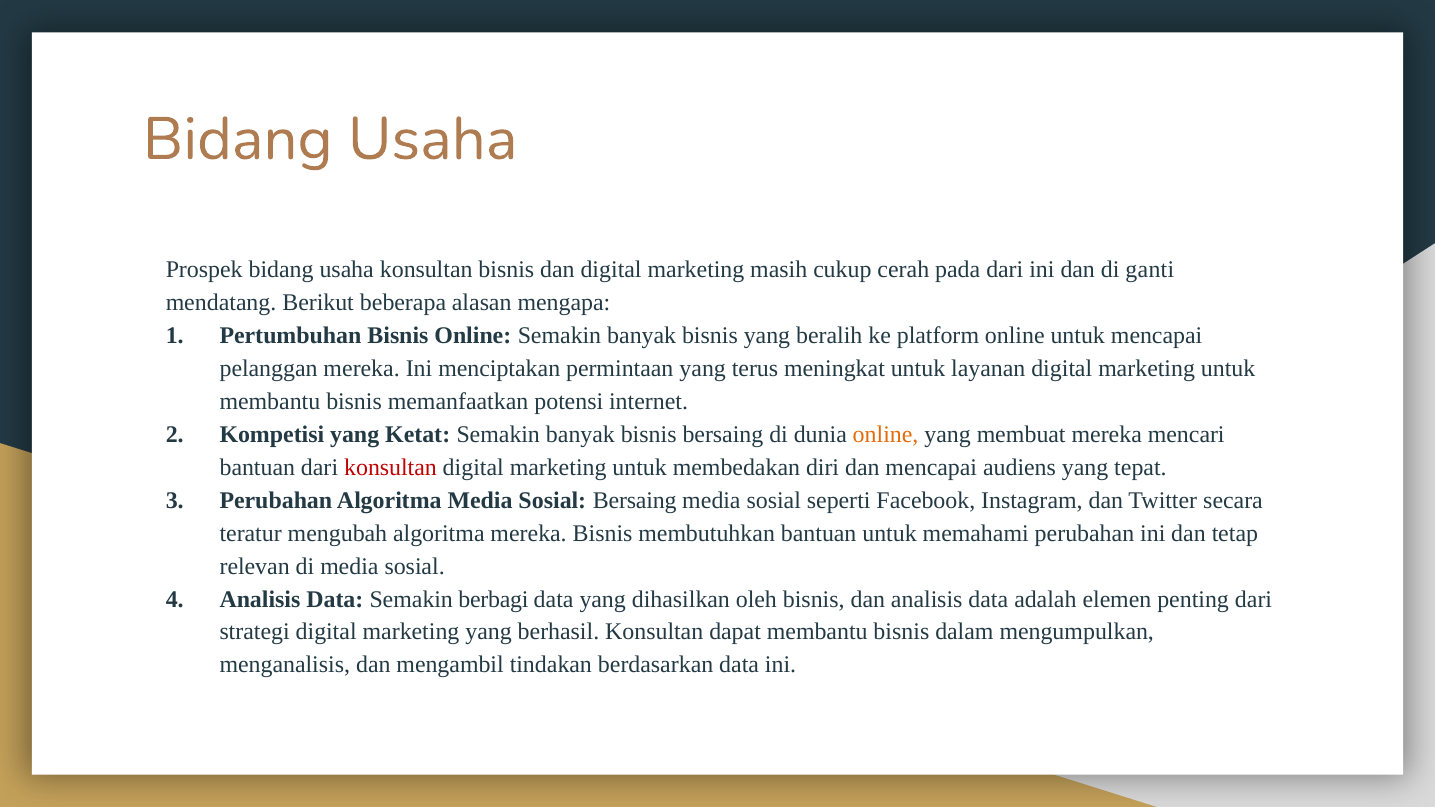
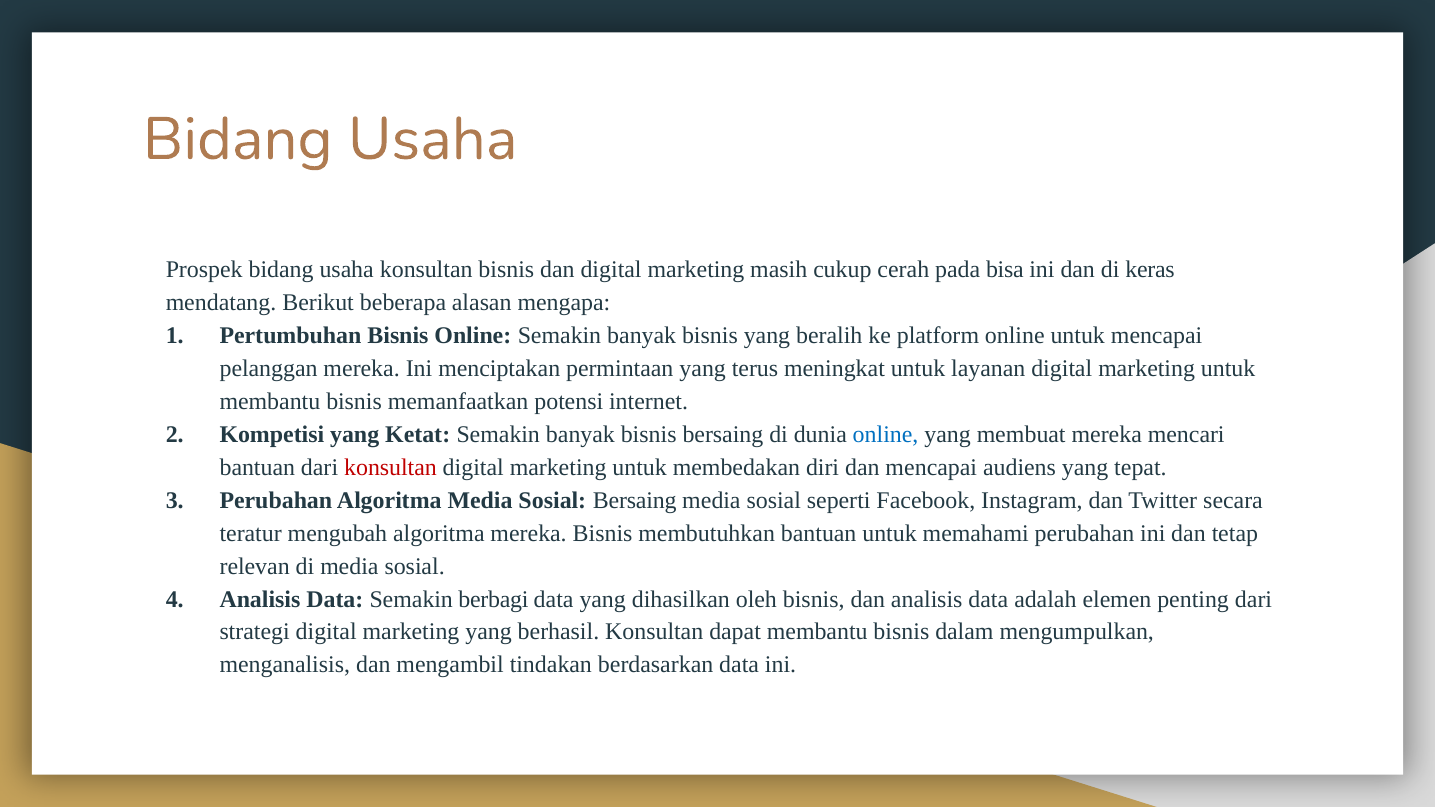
pada dari: dari -> bisa
ganti: ganti -> keras
online at (886, 434) colour: orange -> blue
